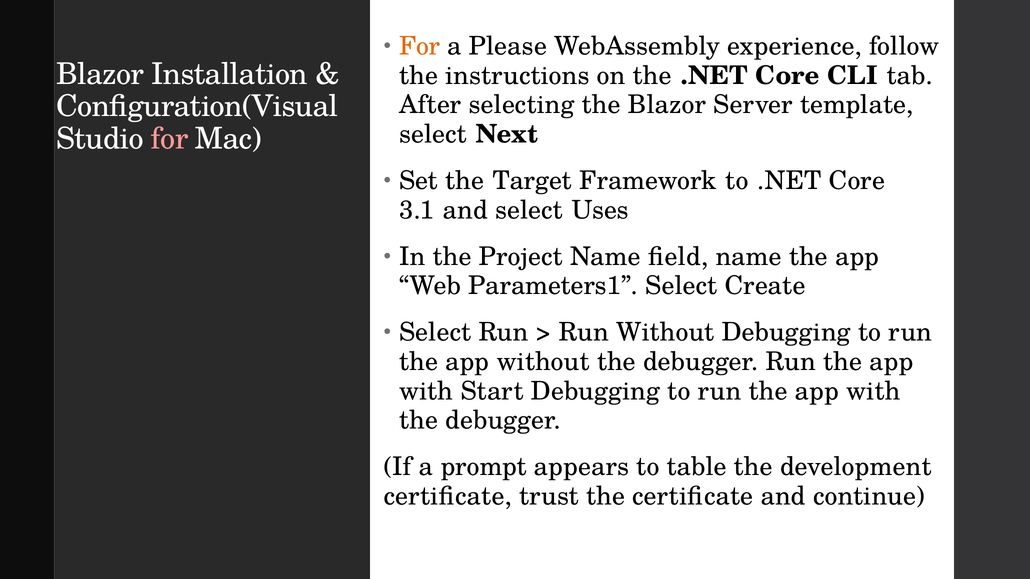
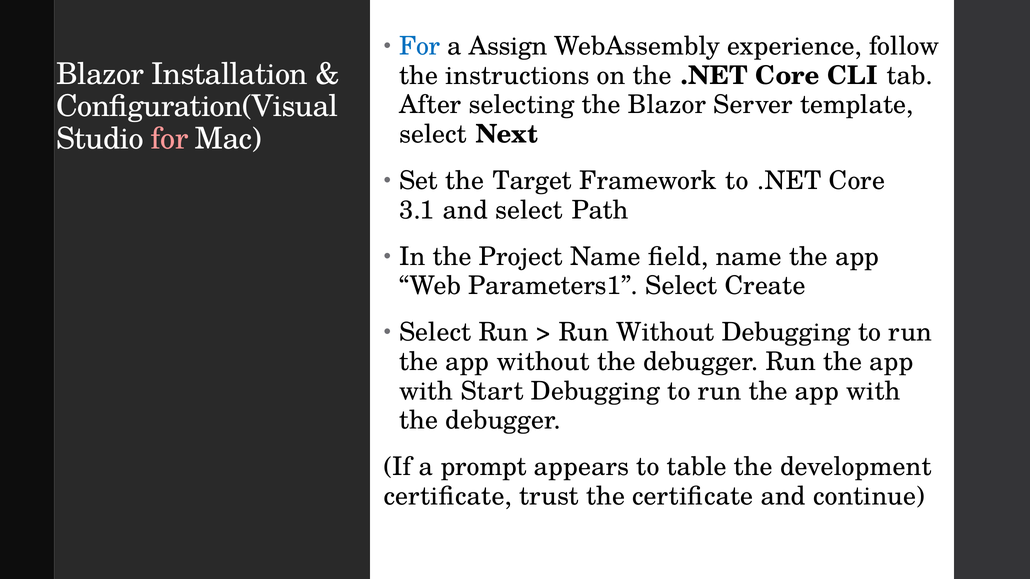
For at (420, 46) colour: orange -> blue
Please: Please -> Assign
Uses: Uses -> Path
